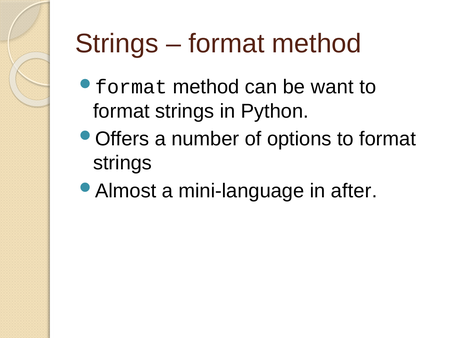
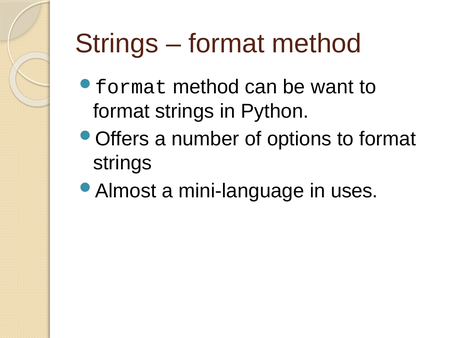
after: after -> uses
